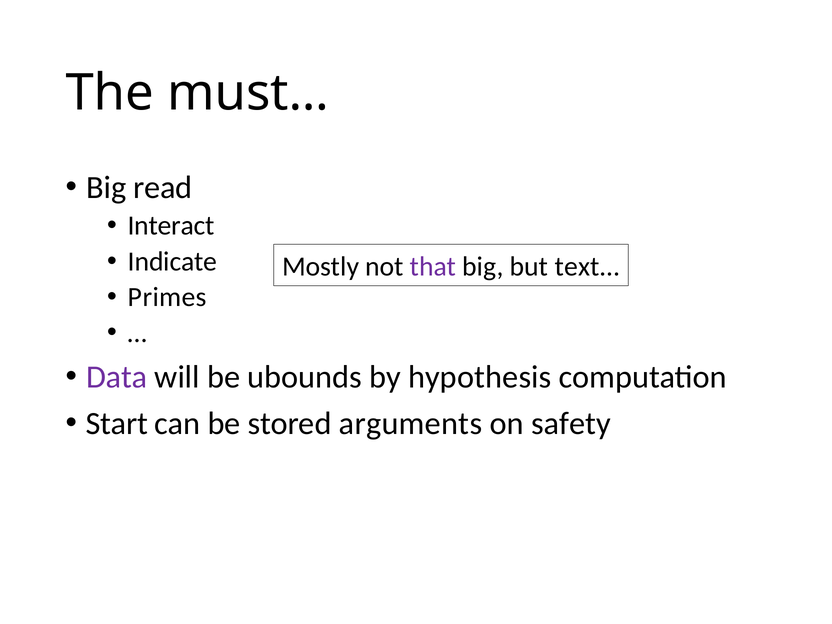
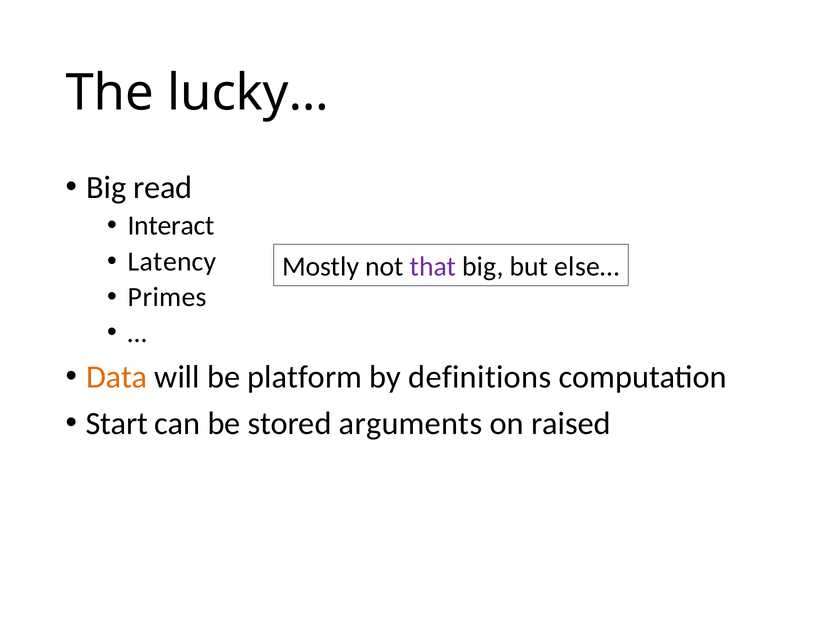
must…: must… -> lucky…
Indicate: Indicate -> Latency
text…: text… -> else…
Data colour: purple -> orange
ubounds: ubounds -> platform
hypothesis: hypothesis -> definitions
safety: safety -> raised
